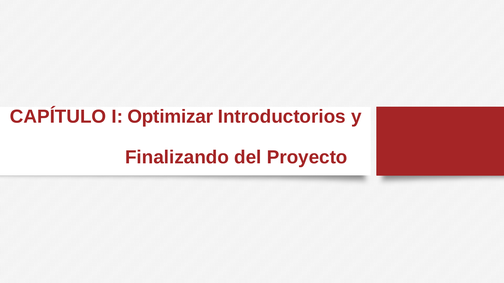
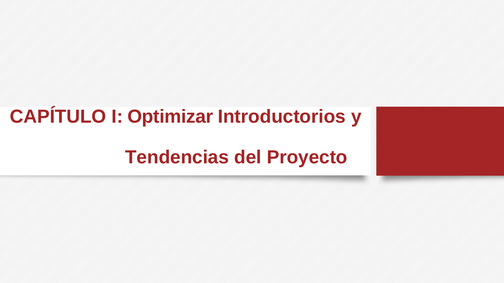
Finalizando: Finalizando -> Tendencias
